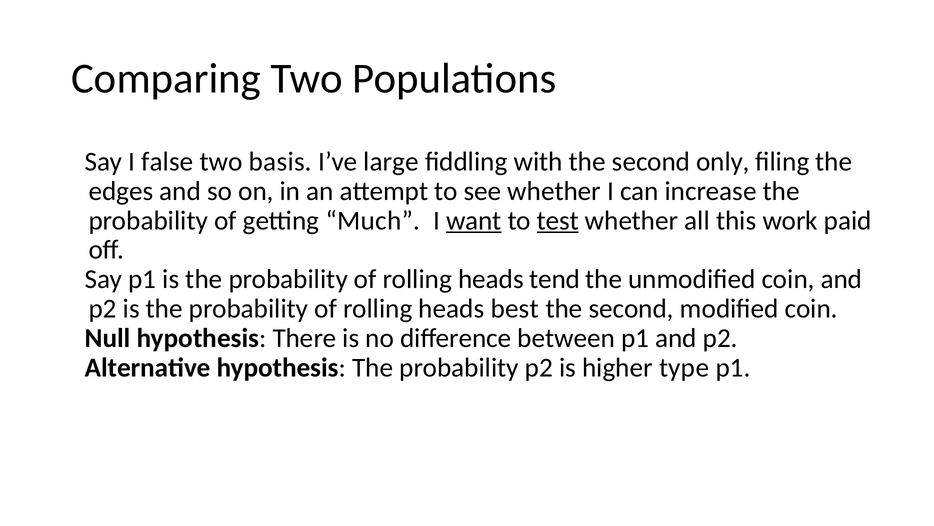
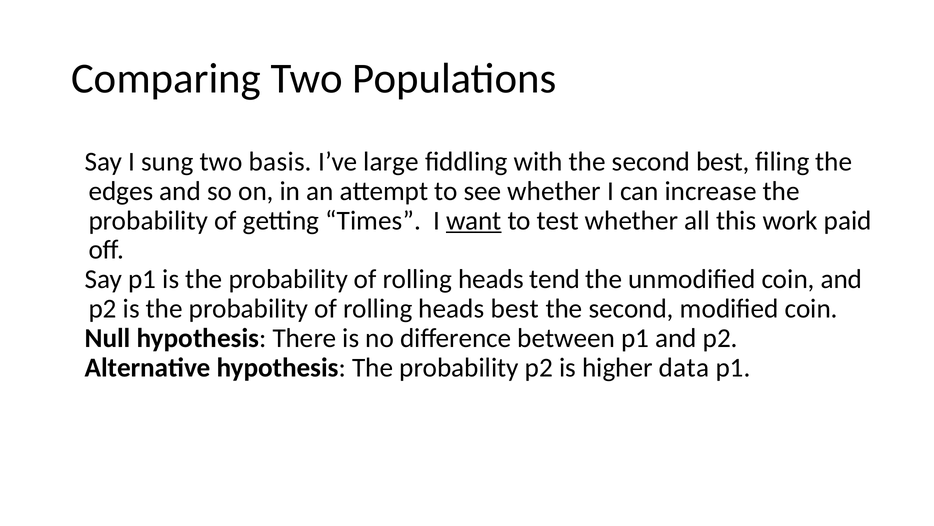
false: false -> sung
second only: only -> best
Much: Much -> Times
test underline: present -> none
type: type -> data
